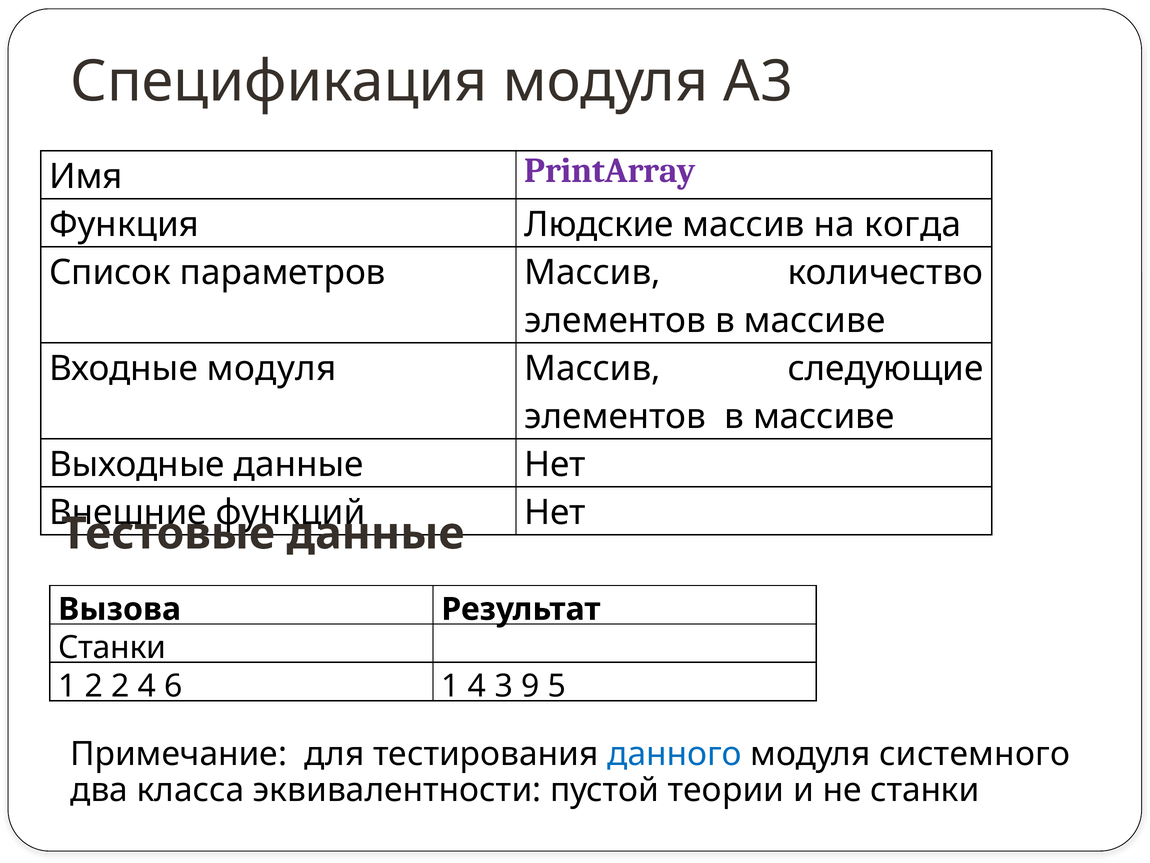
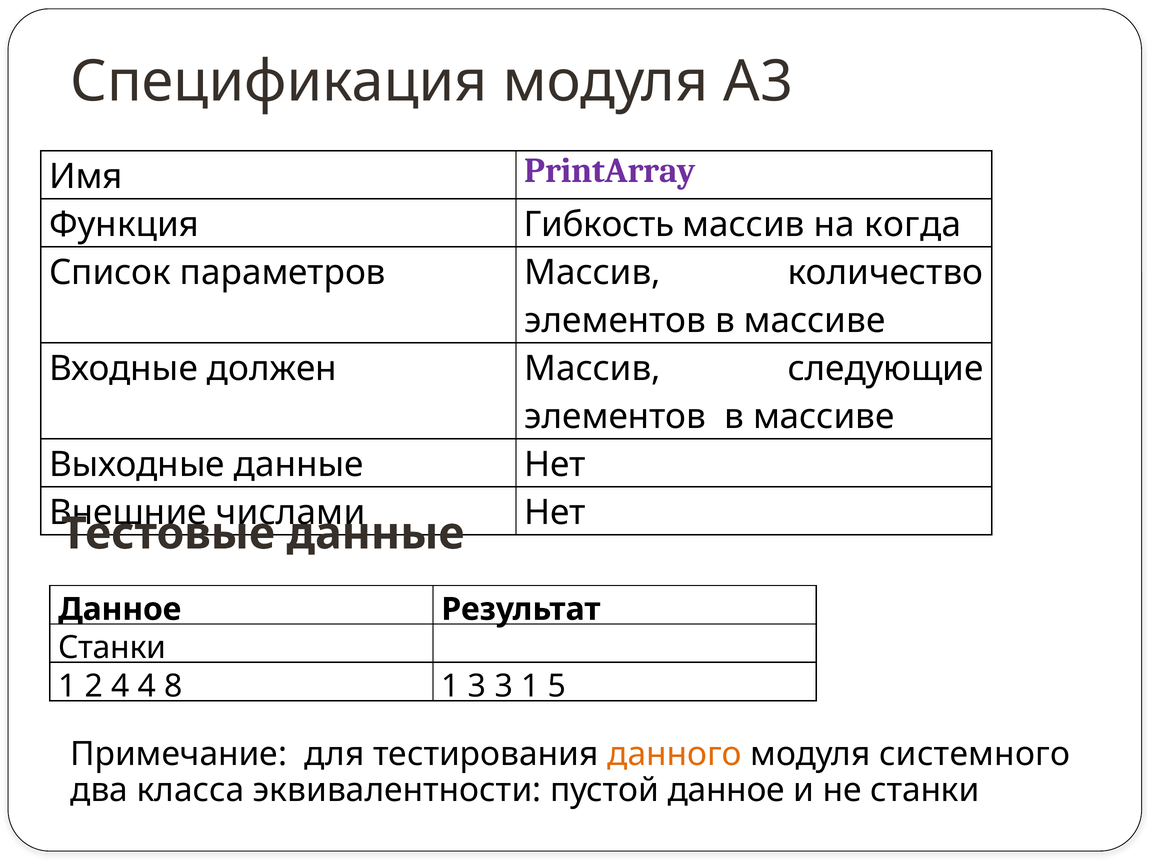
Людские: Людские -> Гибкость
Входные модуля: модуля -> должен
функций: функций -> числами
Вызова at (120, 609): Вызова -> Данное
2 2: 2 -> 4
6: 6 -> 8
1 4: 4 -> 3
3 9: 9 -> 1
данного colour: blue -> orange
пустой теории: теории -> данное
